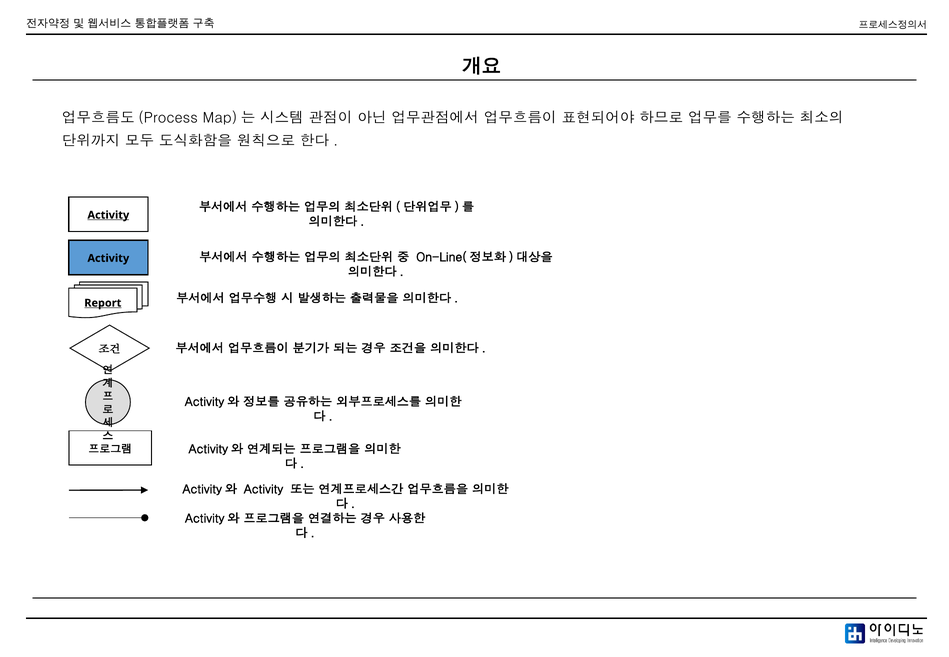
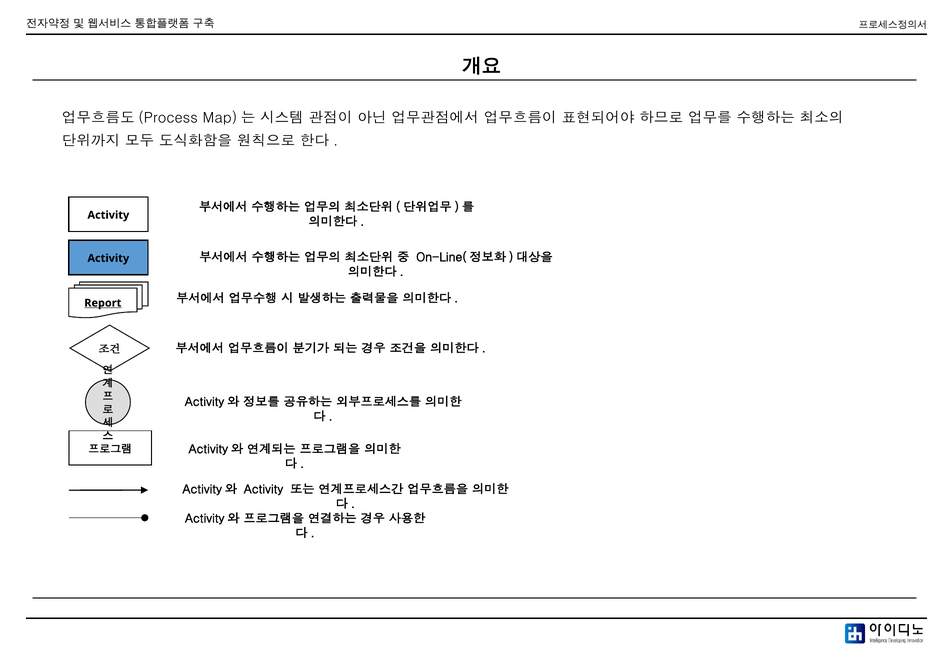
Activity at (108, 215) underline: present -> none
